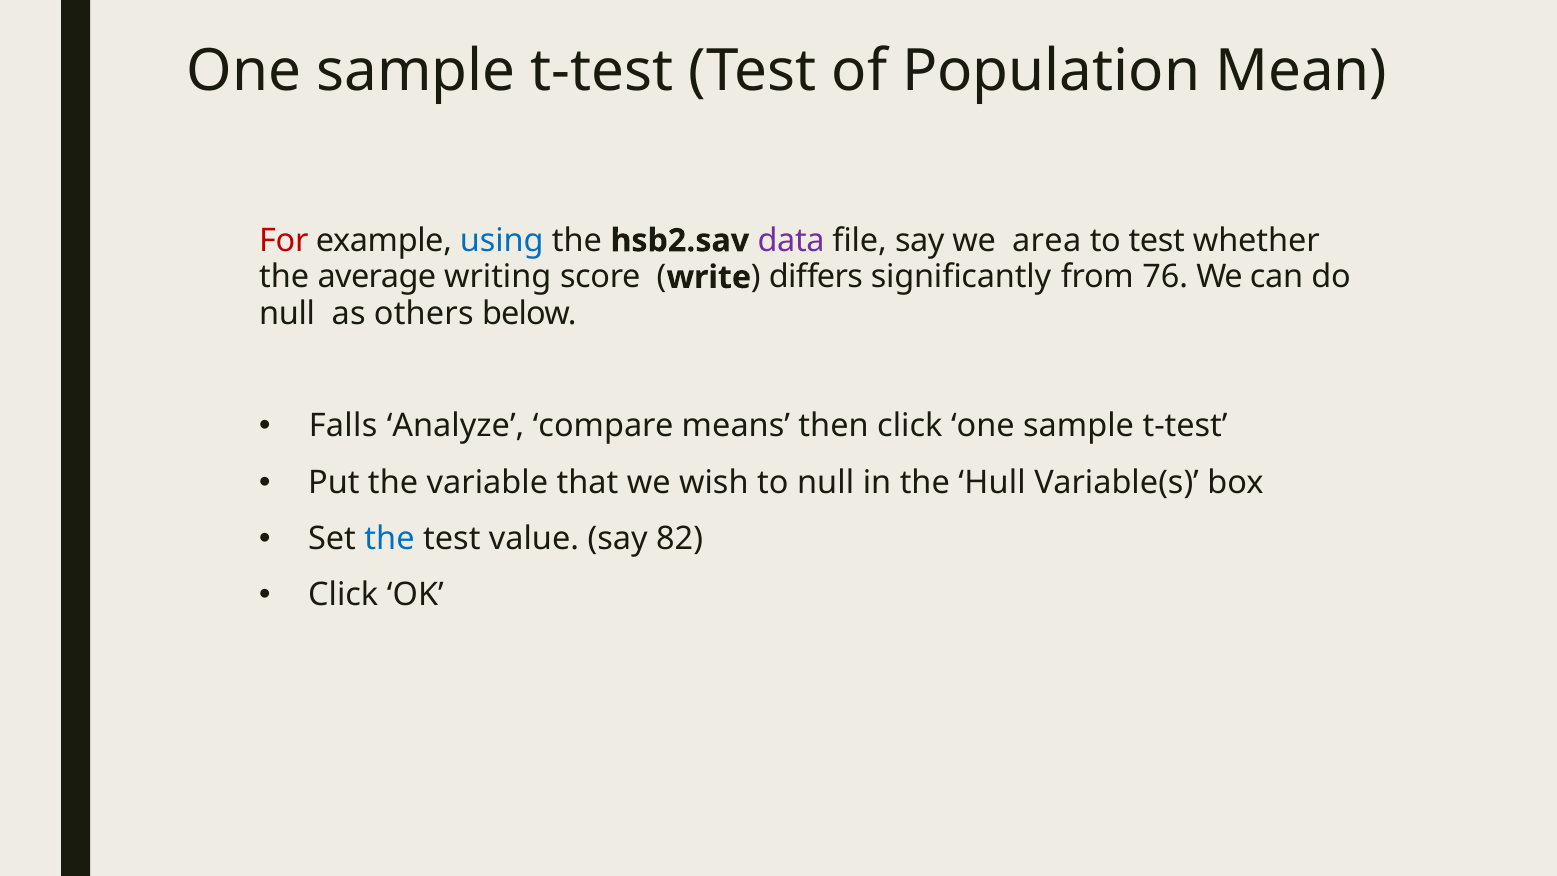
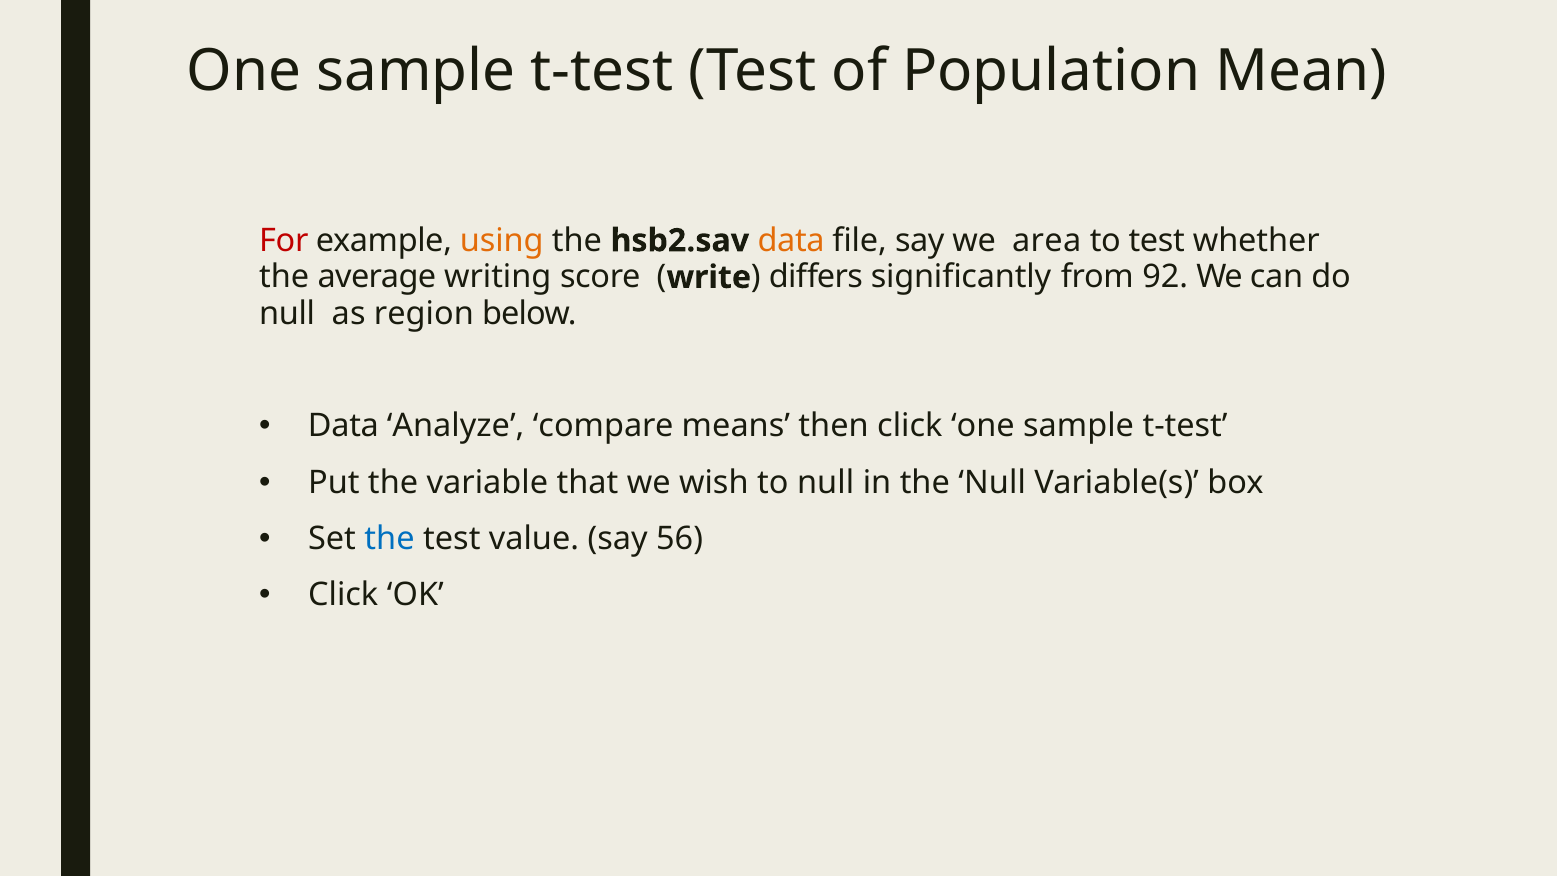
using colour: blue -> orange
data at (791, 241) colour: purple -> orange
76: 76 -> 92
others: others -> region
Falls at (343, 426): Falls -> Data
the Hull: Hull -> Null
82: 82 -> 56
